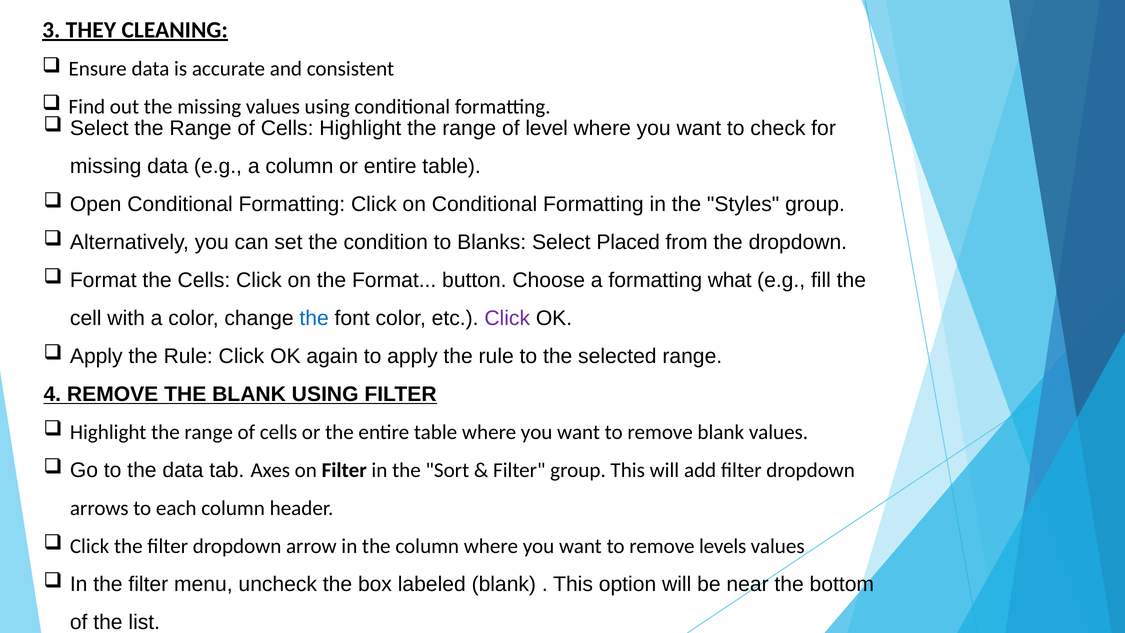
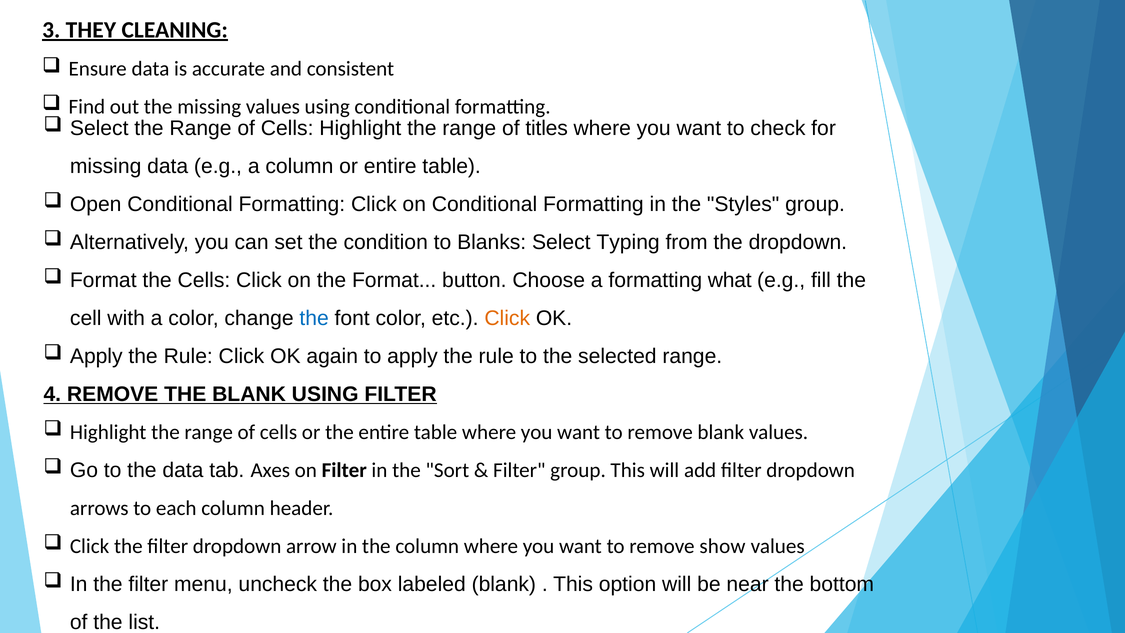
level: level -> titles
Placed: Placed -> Typing
Click at (507, 318) colour: purple -> orange
levels: levels -> show
